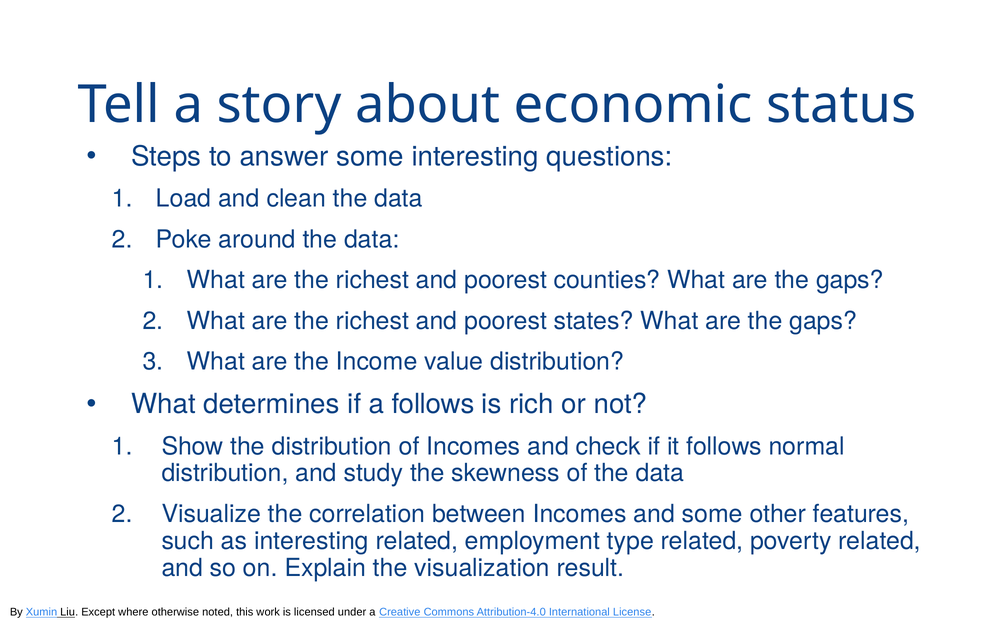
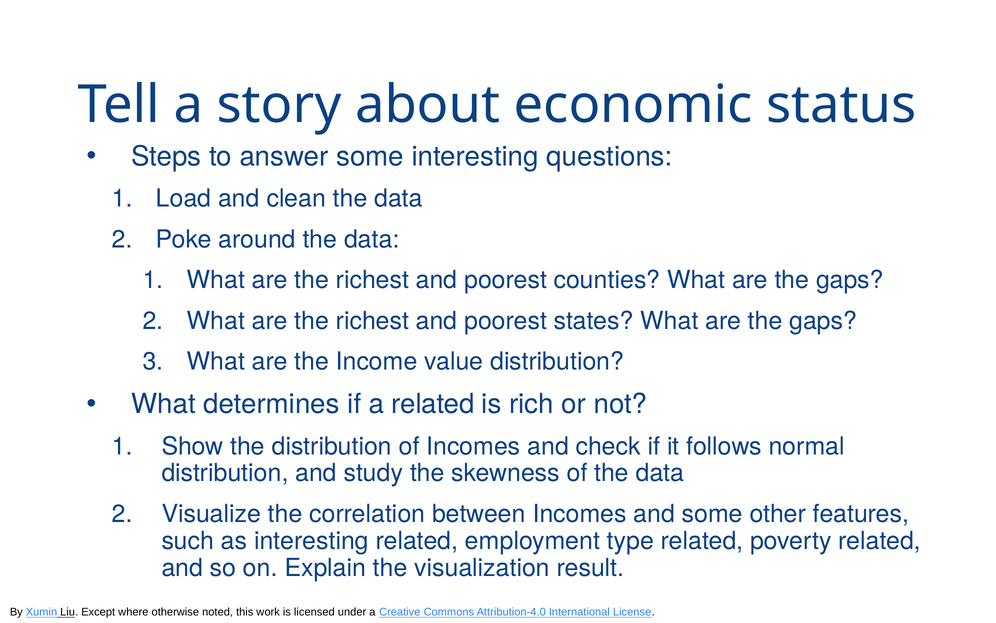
a follows: follows -> related
